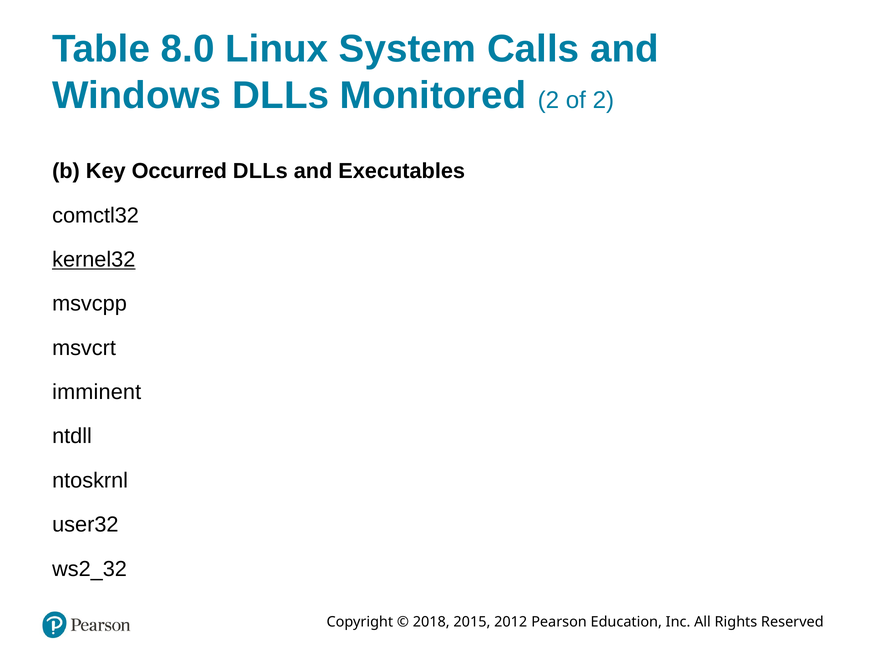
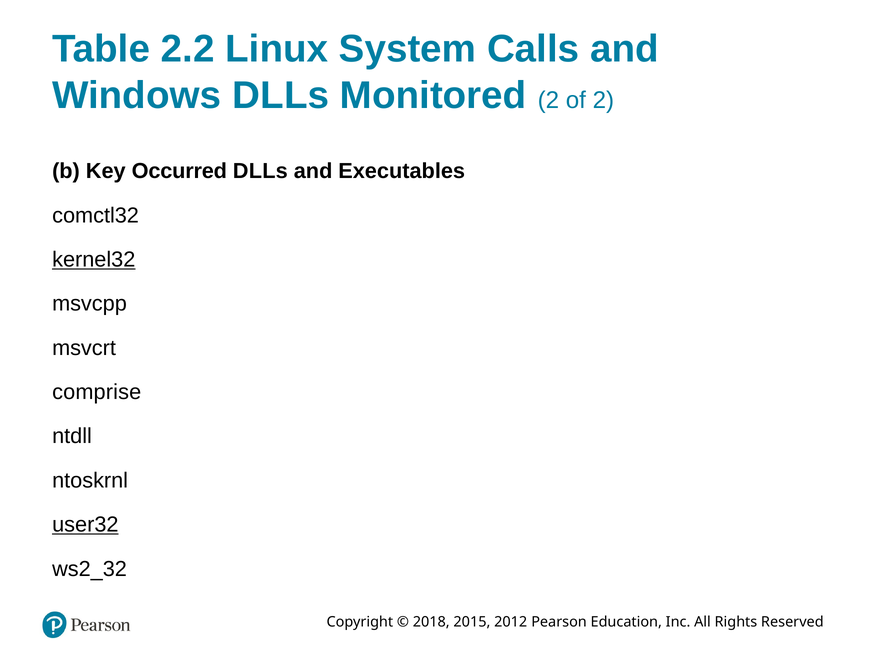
8.0: 8.0 -> 2.2
imminent: imminent -> comprise
user32 underline: none -> present
